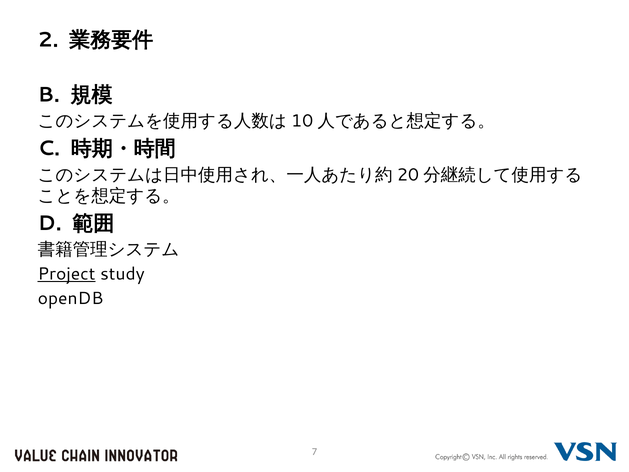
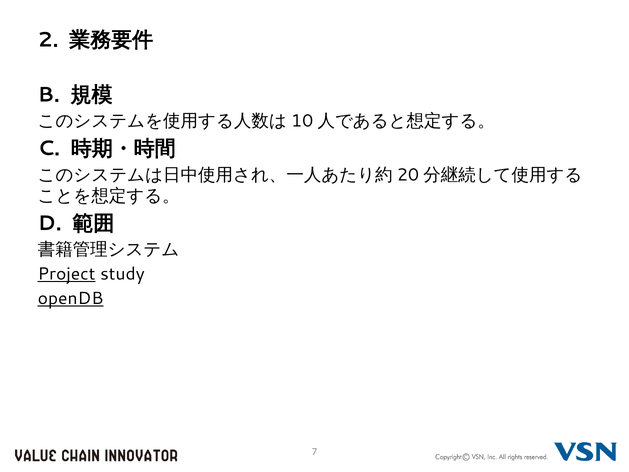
openDB underline: none -> present
